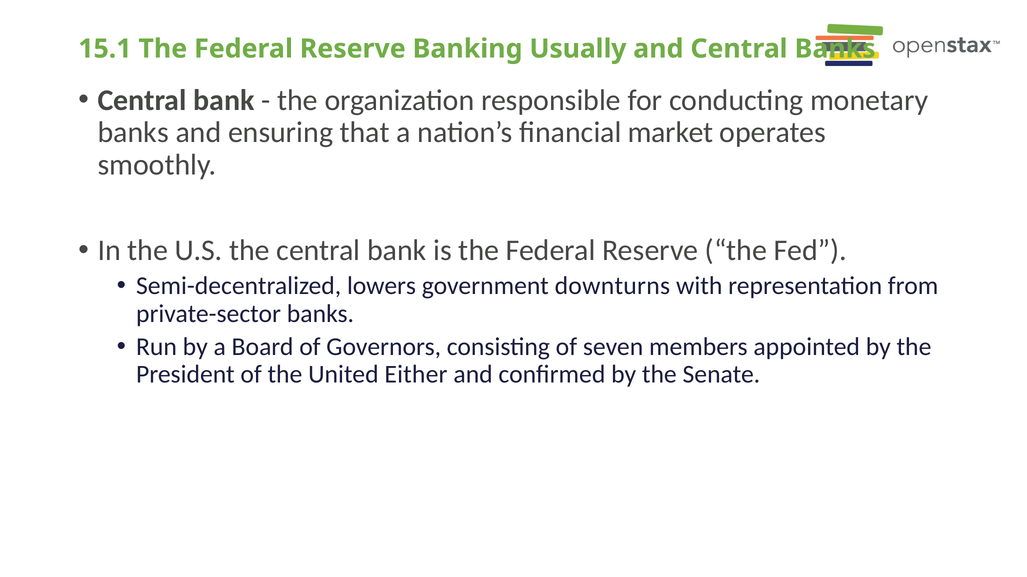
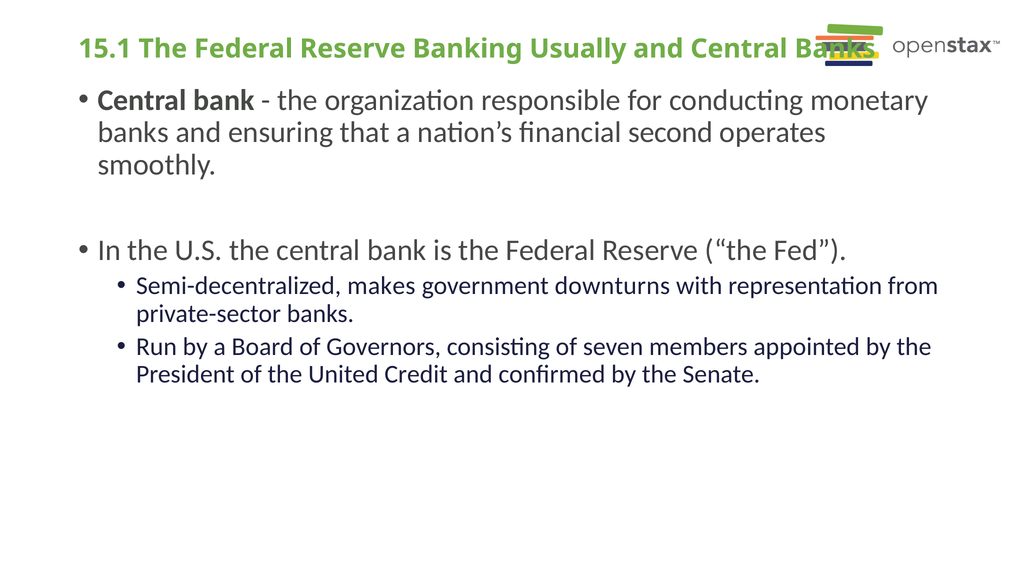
market: market -> second
lowers: lowers -> makes
Either: Either -> Credit
